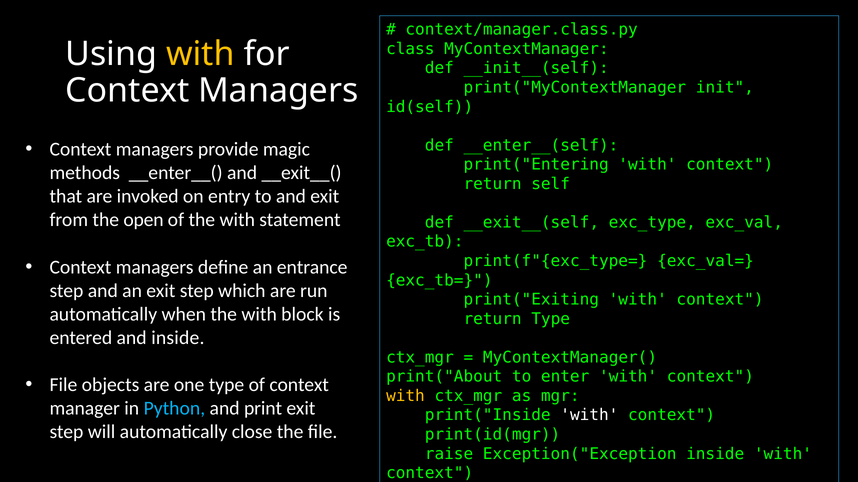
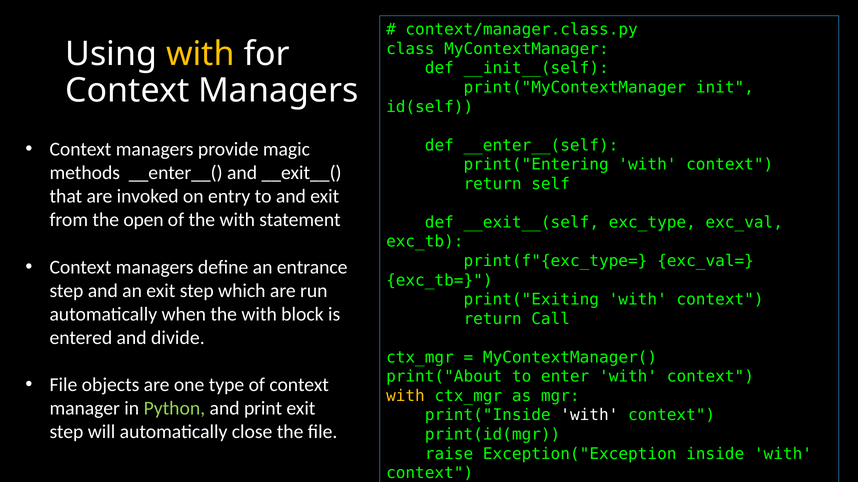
return Type: Type -> Call
and inside: inside -> divide
Python colour: light blue -> light green
